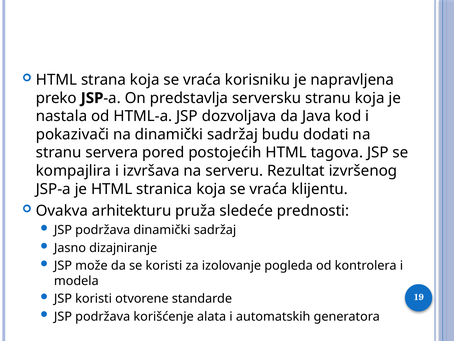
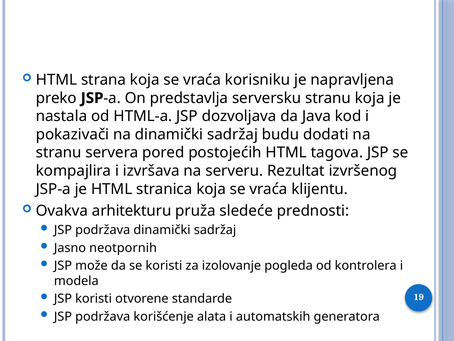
dizajniranje: dizajniranje -> neotpornih
